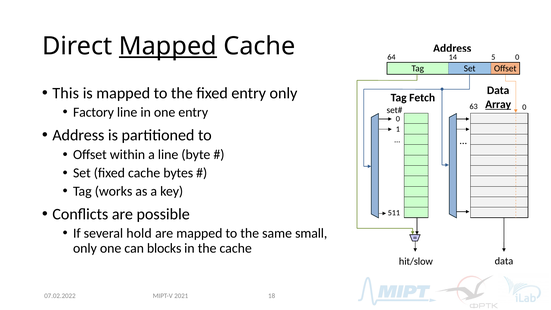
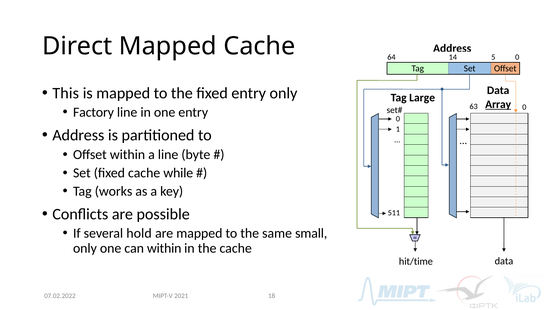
Mapped at (168, 46) underline: present -> none
Fetch: Fetch -> Large
bytes: bytes -> while
can blocks: blocks -> within
hit/slow: hit/slow -> hit/time
